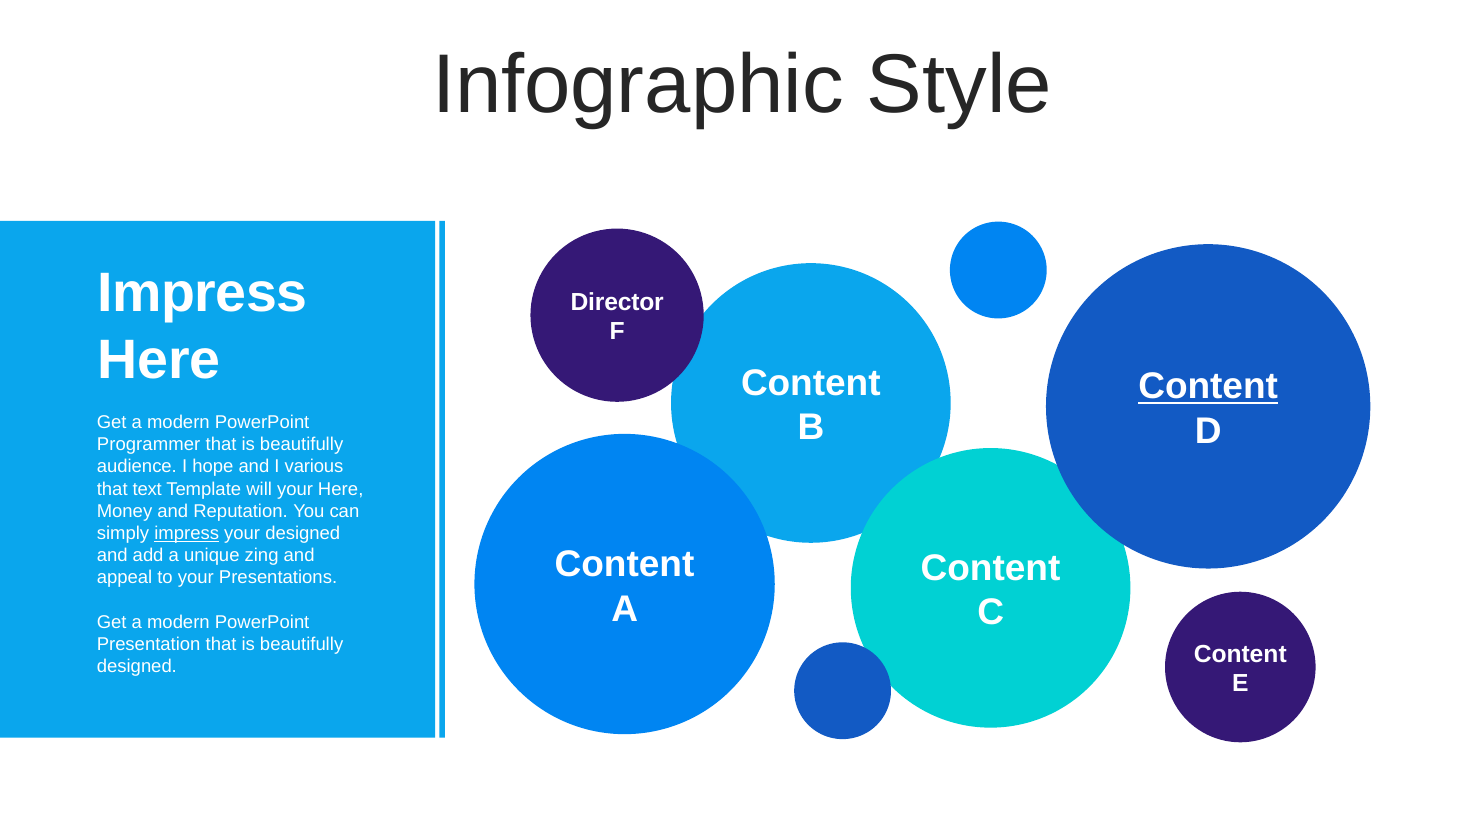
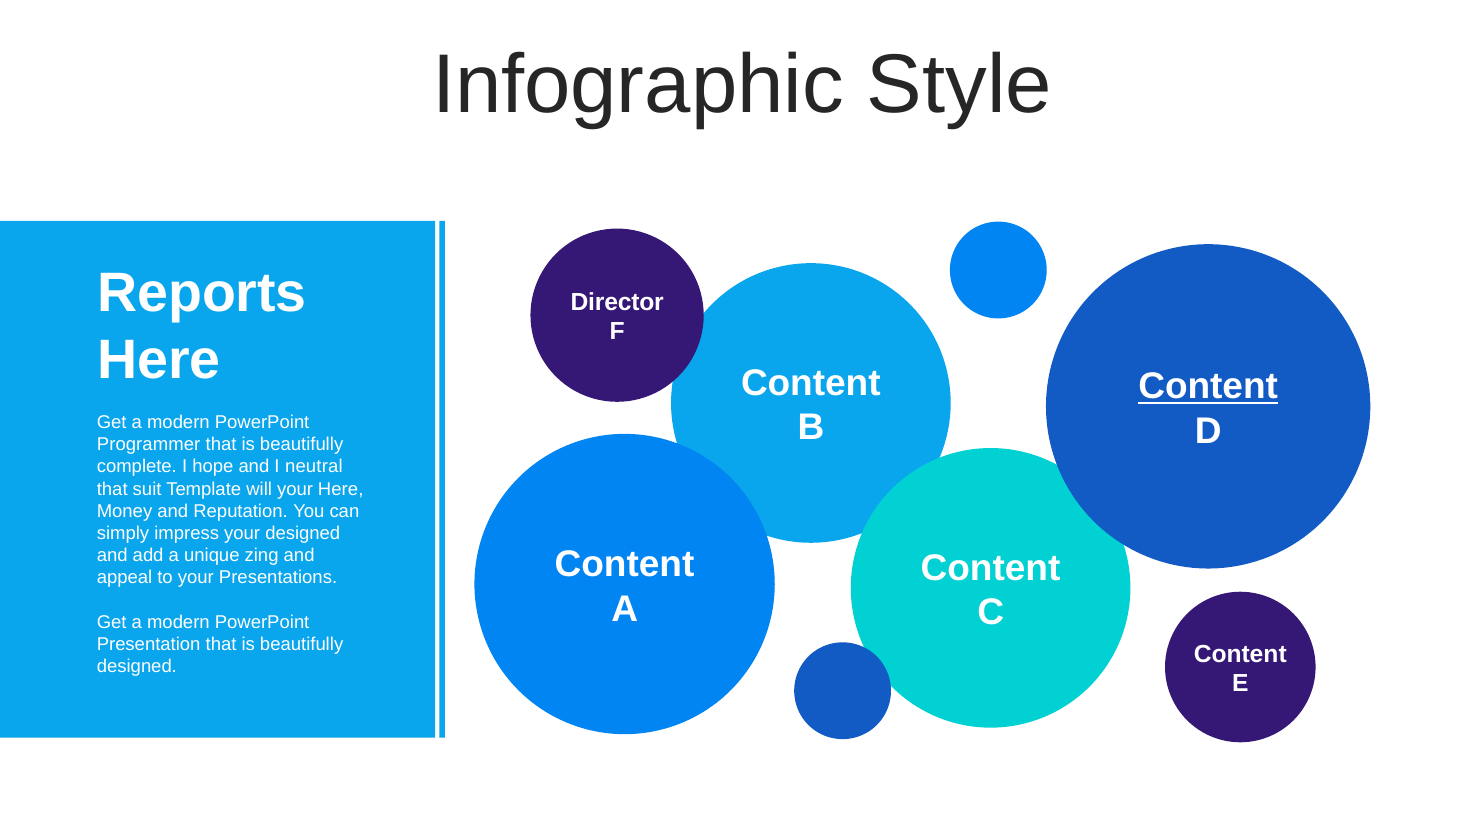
Impress at (202, 294): Impress -> Reports
audience: audience -> complete
various: various -> neutral
text: text -> suit
impress at (187, 533) underline: present -> none
